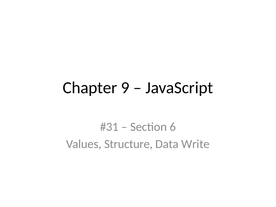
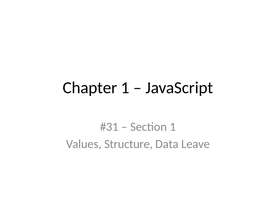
Chapter 9: 9 -> 1
Section 6: 6 -> 1
Write: Write -> Leave
